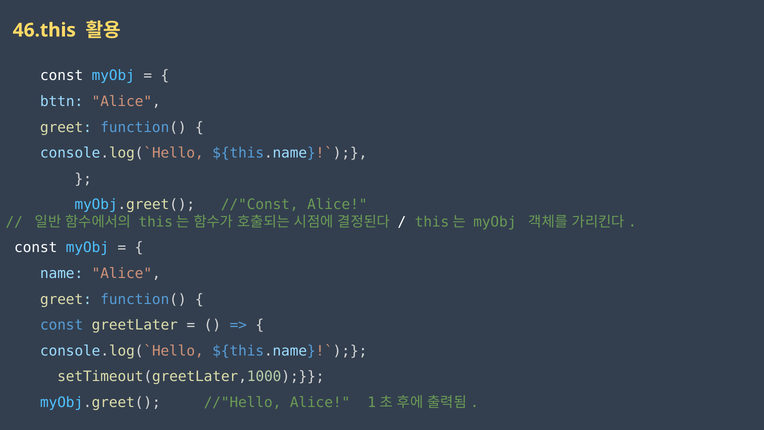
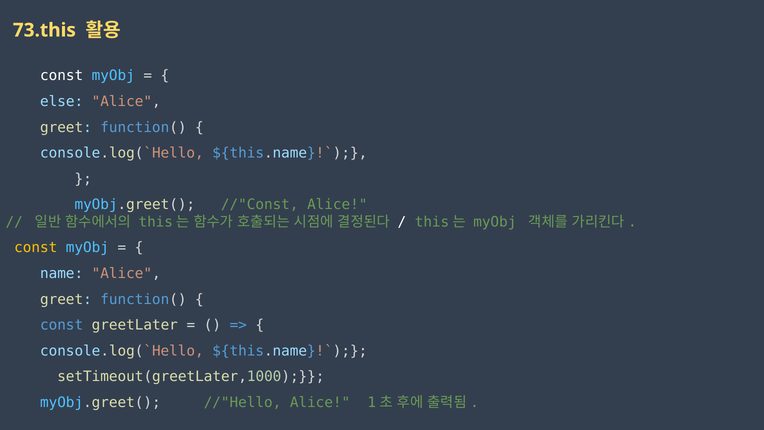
46.this: 46.this -> 73.this
bttn: bttn -> else
const at (36, 248) colour: white -> yellow
